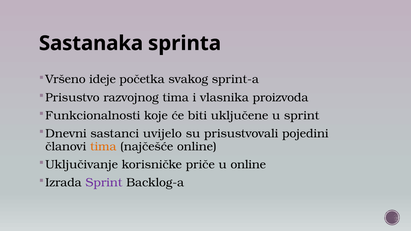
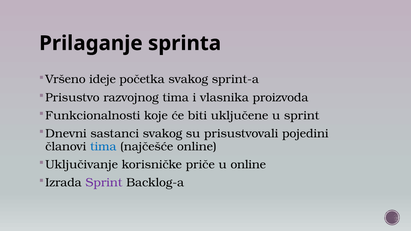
Sastanaka: Sastanaka -> Prilaganje
sastanci uvijelo: uvijelo -> svakog
tima at (103, 147) colour: orange -> blue
